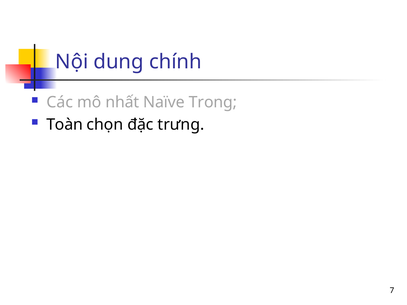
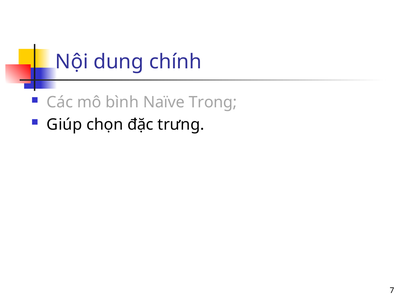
nhất: nhất -> bình
Toàn: Toàn -> Giúp
